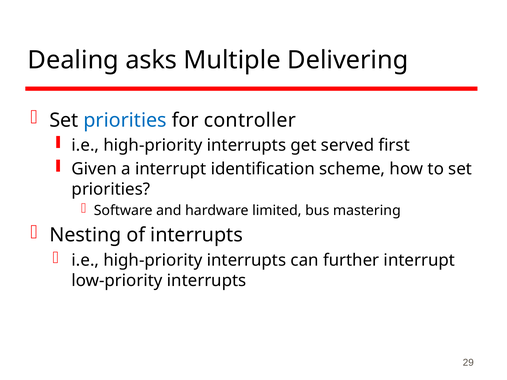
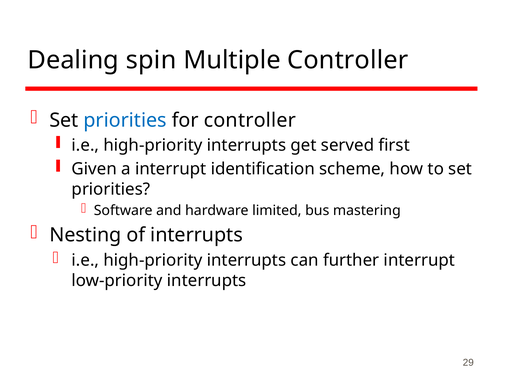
asks: asks -> spin
Multiple Delivering: Delivering -> Controller
